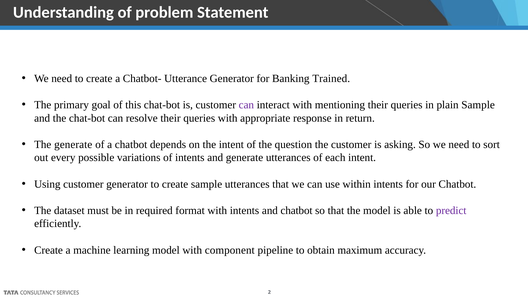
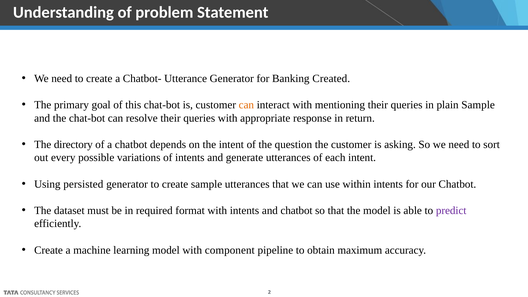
Trained: Trained -> Created
can at (246, 105) colour: purple -> orange
The generate: generate -> directory
Using customer: customer -> persisted
